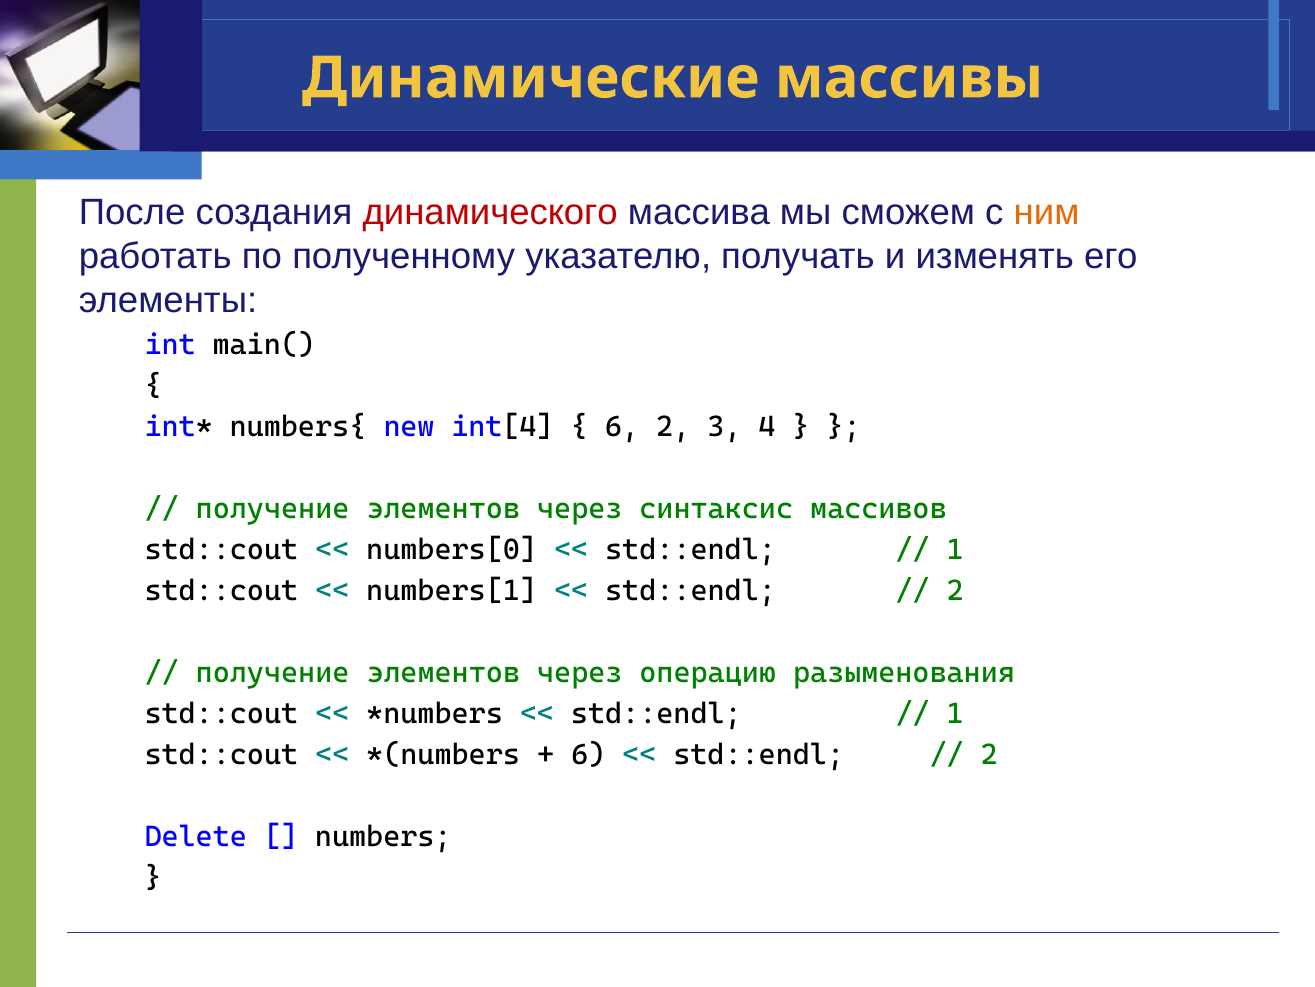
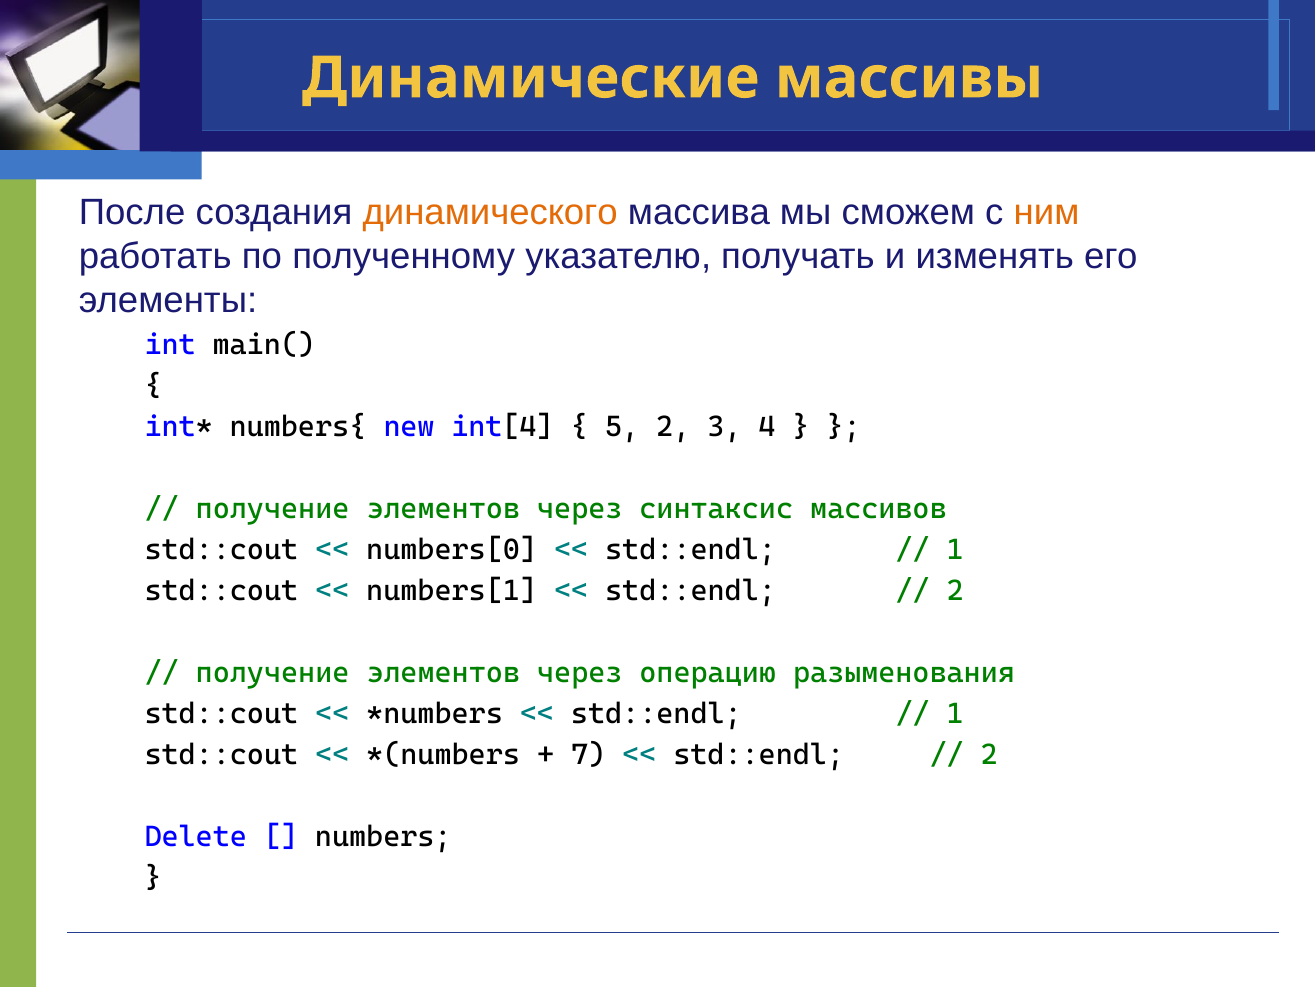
динамического colour: red -> orange
6 at (622, 427): 6 -> 5
6 at (588, 754): 6 -> 7
